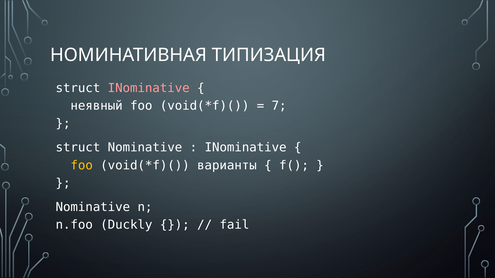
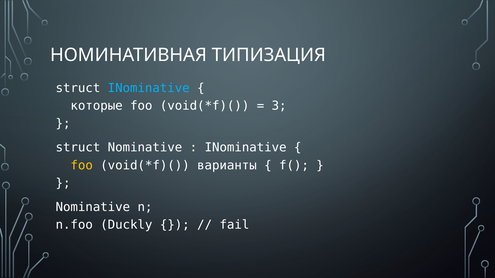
INominative at (149, 88) colour: pink -> light blue
неявный: неявный -> которые
7: 7 -> 3
